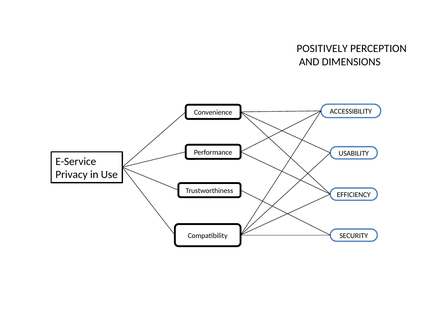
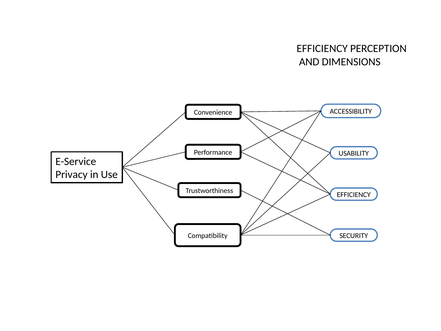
POSITIVELY at (322, 49): POSITIVELY -> EFFICIENCY
